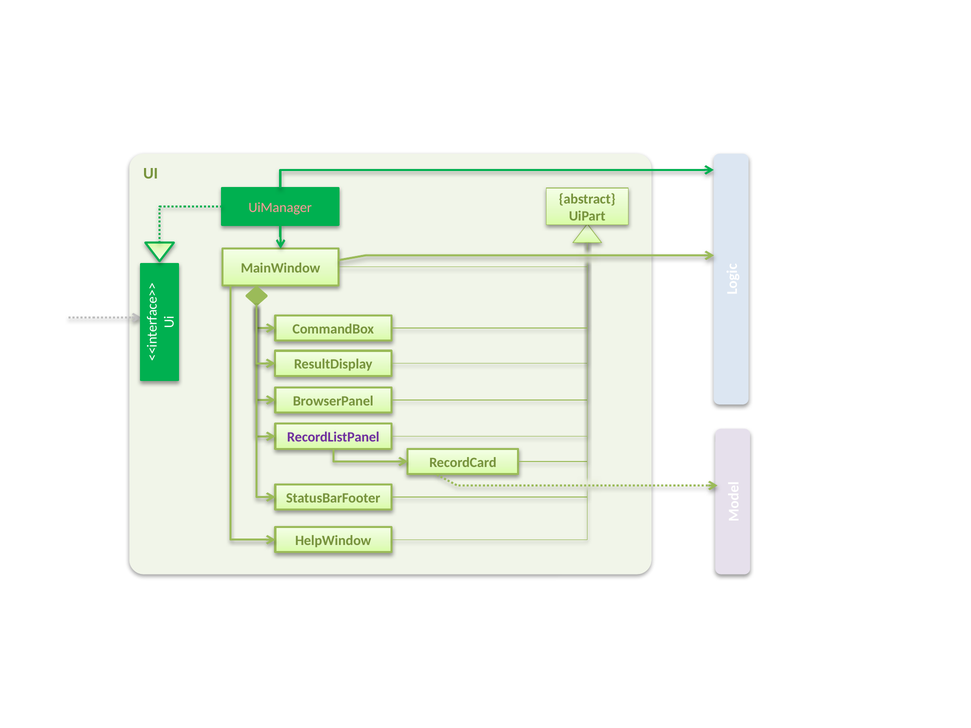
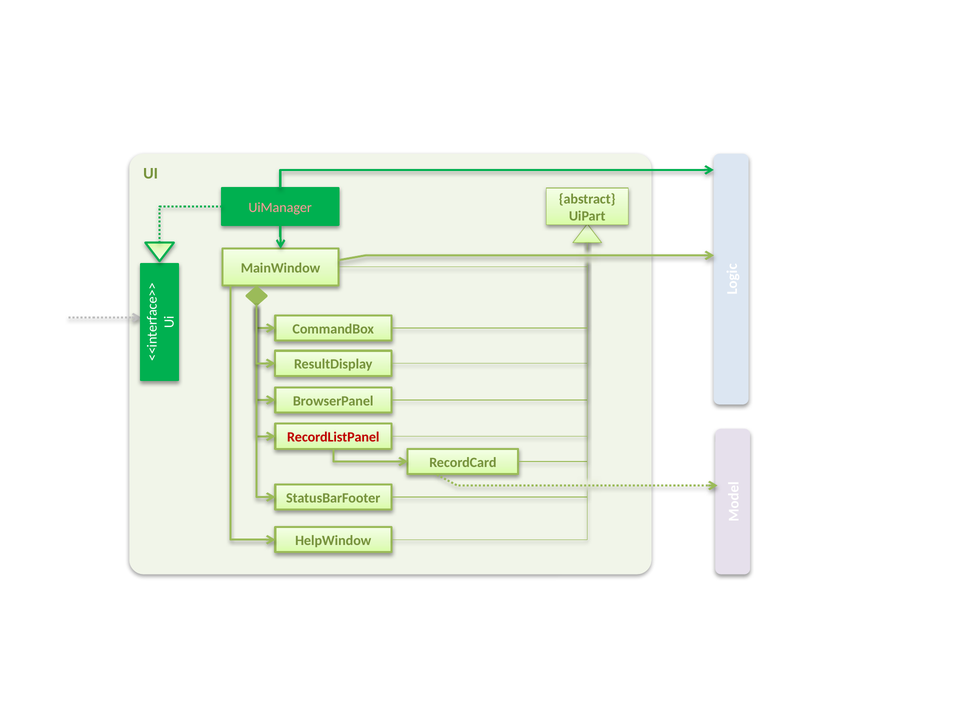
RecordListPanel colour: purple -> red
